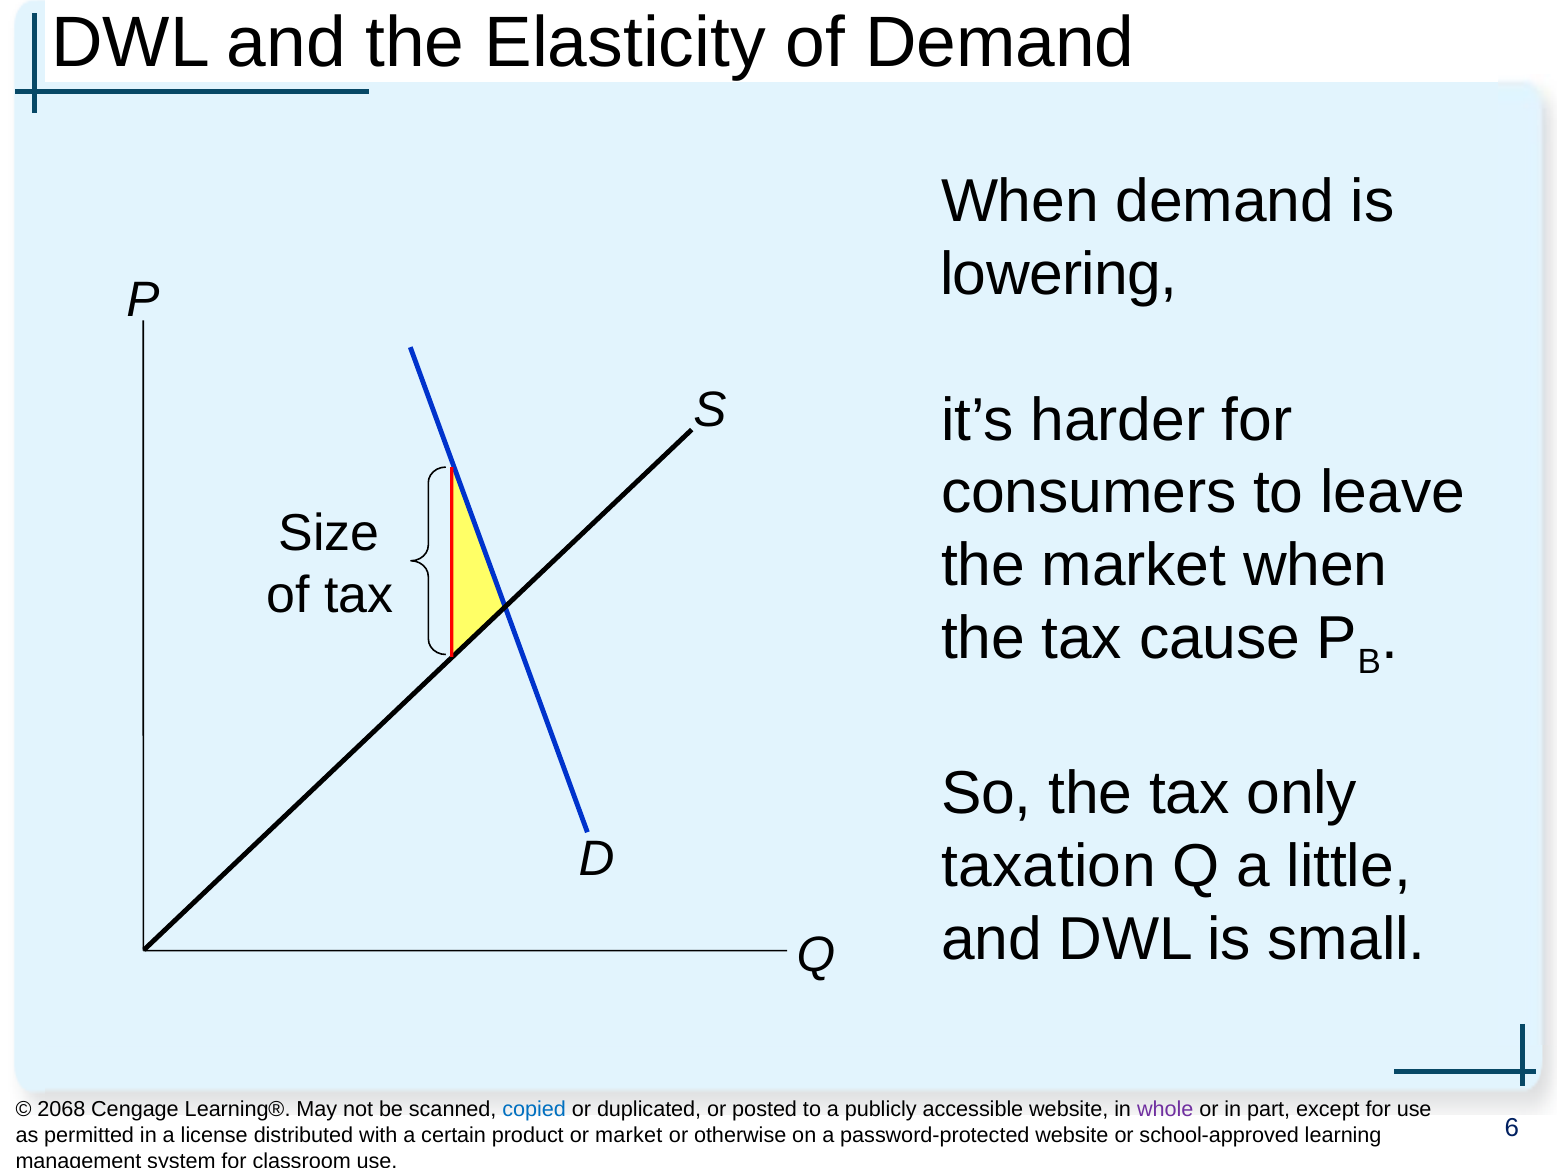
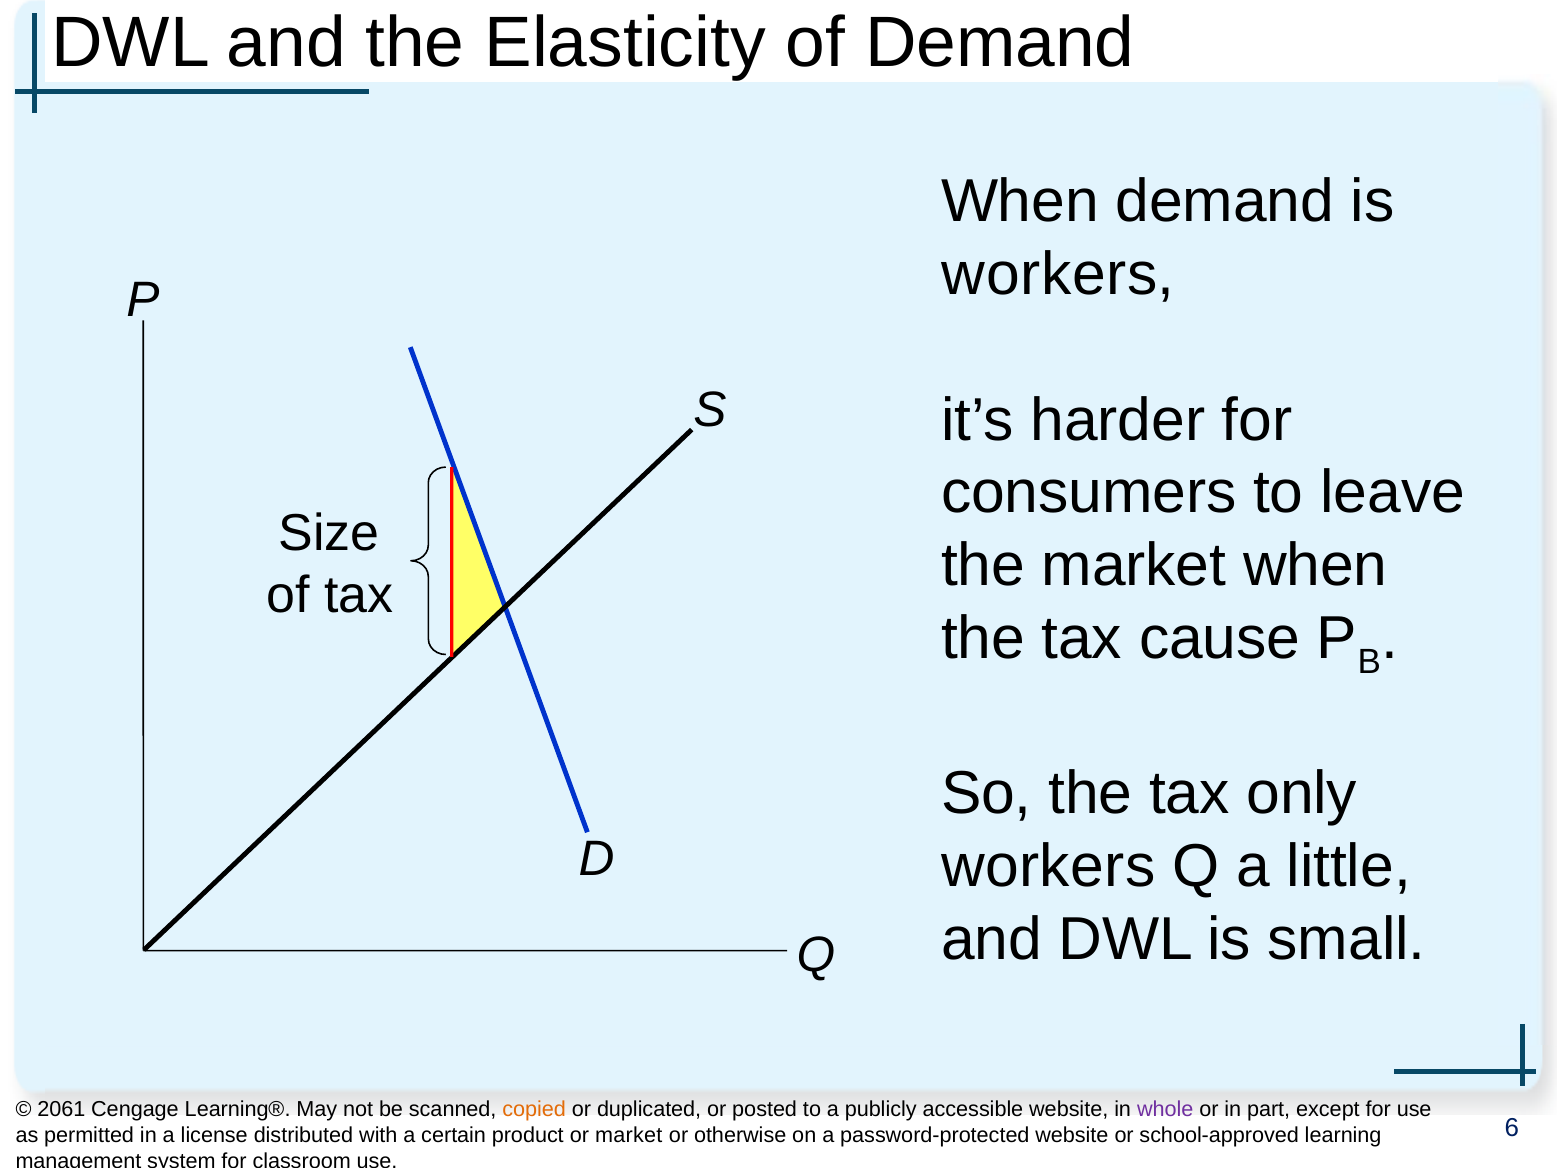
lowering at (1059, 275): lowering -> workers
taxation at (1048, 866): taxation -> workers
2068: 2068 -> 2061
copied colour: blue -> orange
